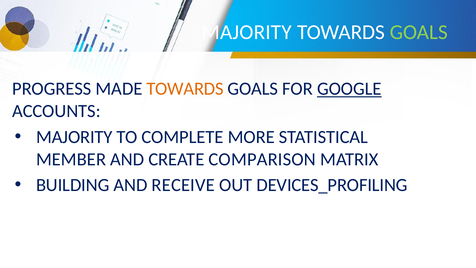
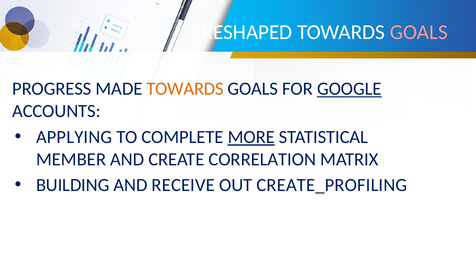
MAJORITY at (247, 32): MAJORITY -> RESHAPED
GOALS at (419, 32) colour: light green -> pink
MAJORITY at (74, 137): MAJORITY -> APPLYING
MORE underline: none -> present
COMPARISON: COMPARISON -> CORRELATION
DEVICES_PROFILING: DEVICES_PROFILING -> CREATE_PROFILING
